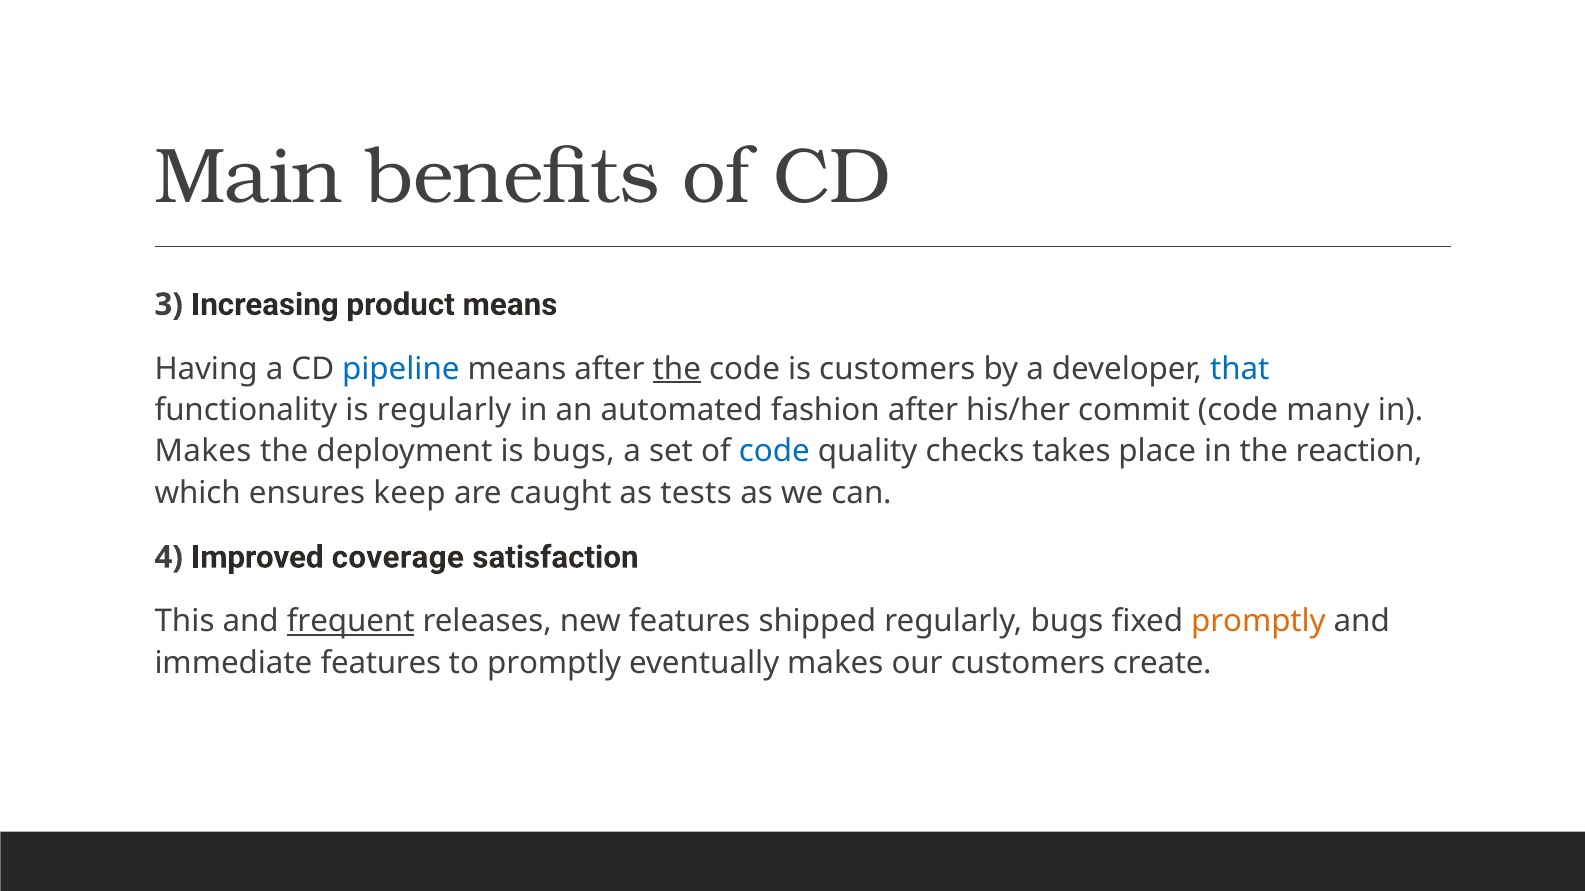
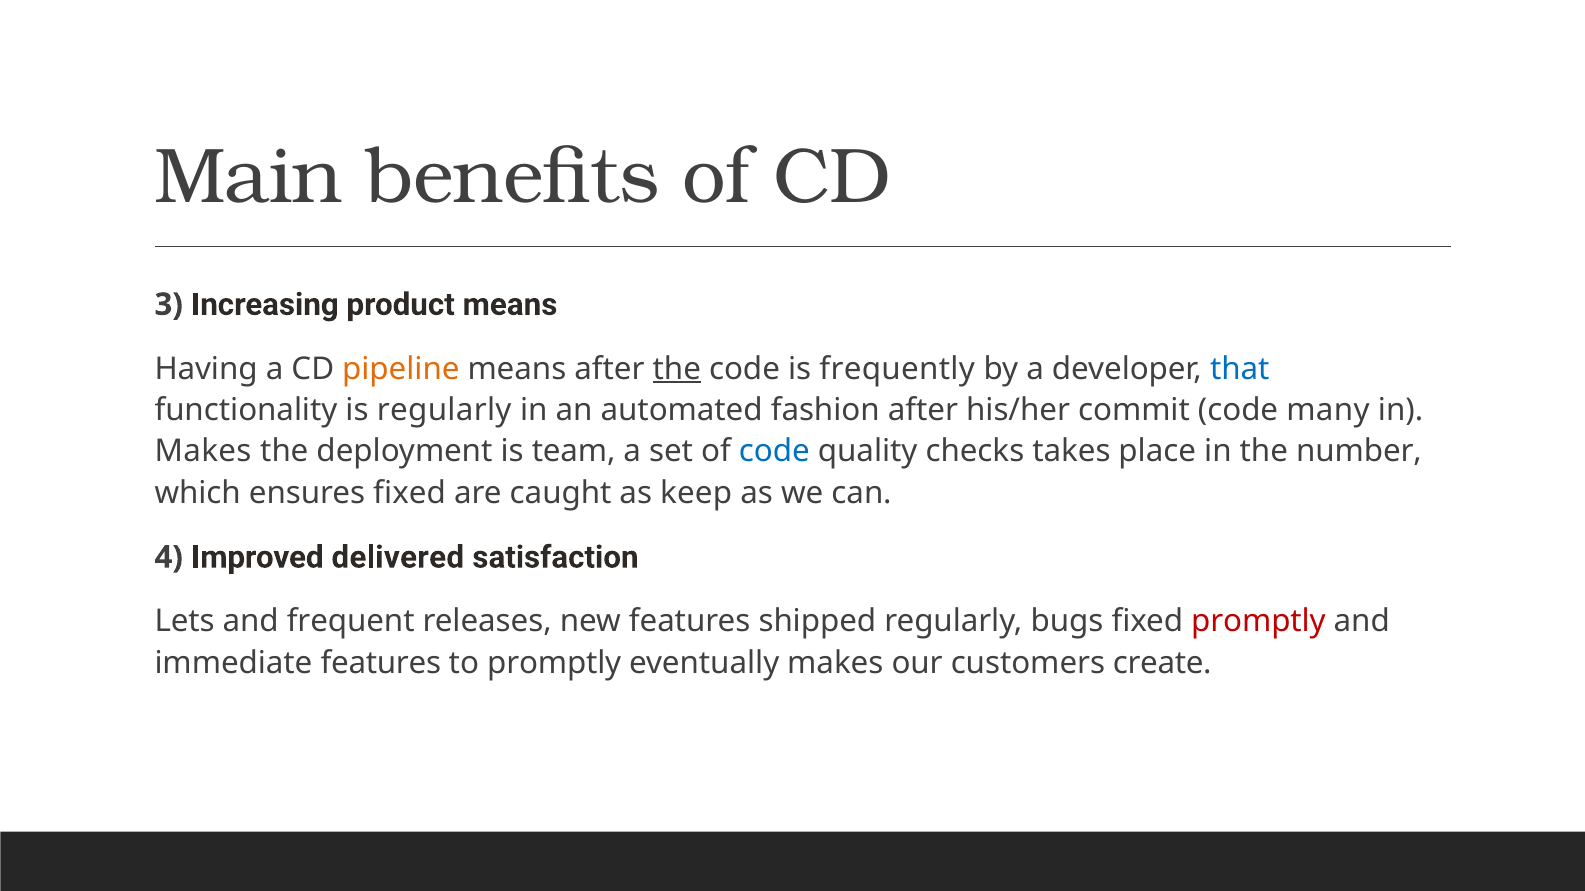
pipeline colour: blue -> orange
is customers: customers -> frequently
is bugs: bugs -> team
reaction: reaction -> number
ensures keep: keep -> fixed
tests: tests -> keep
coverage: coverage -> delivered
This: This -> Lets
frequent underline: present -> none
promptly at (1258, 622) colour: orange -> red
